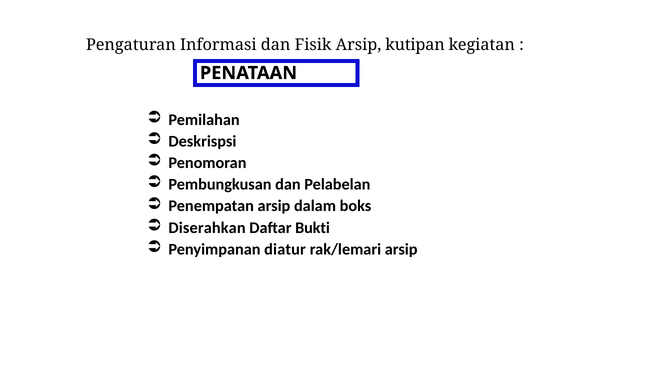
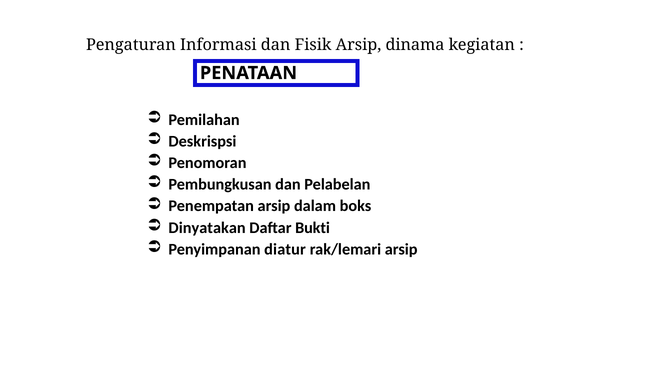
kutipan: kutipan -> dinama
Diserahkan: Diserahkan -> Dinyatakan
